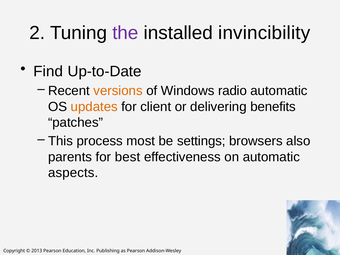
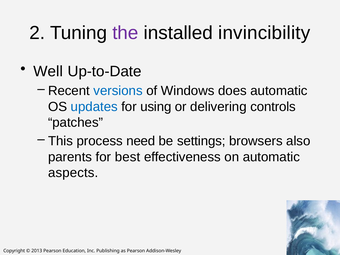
Find: Find -> Well
versions colour: orange -> blue
radio: radio -> does
updates colour: orange -> blue
client: client -> using
benefits: benefits -> controls
most: most -> need
